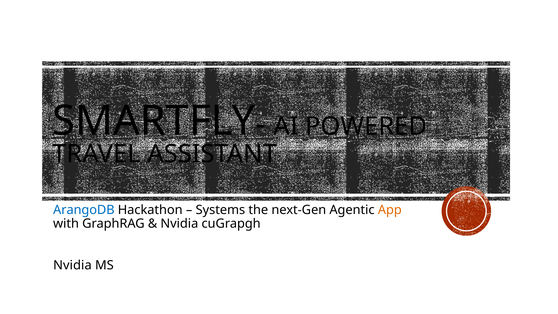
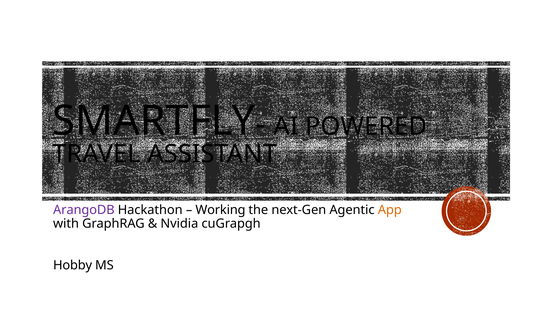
ArangoDB colour: blue -> purple
Systems: Systems -> Working
Nvidia at (72, 265): Nvidia -> Hobby
